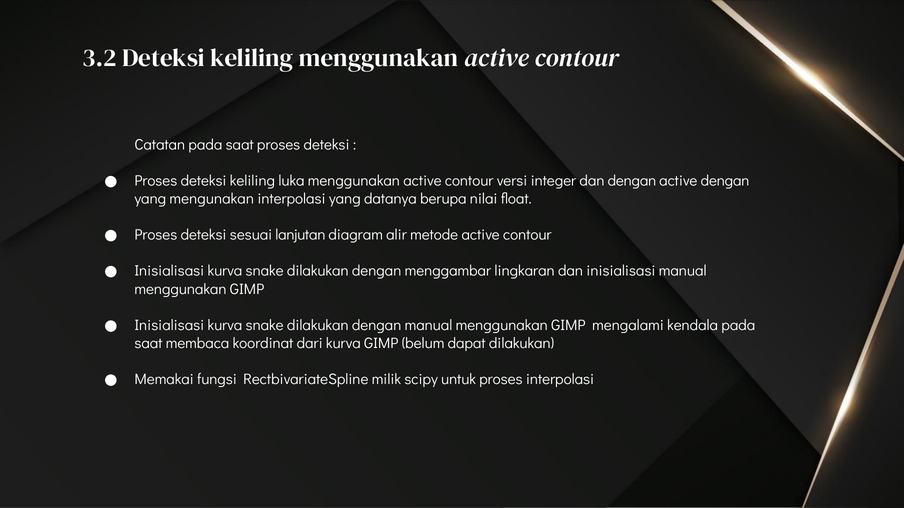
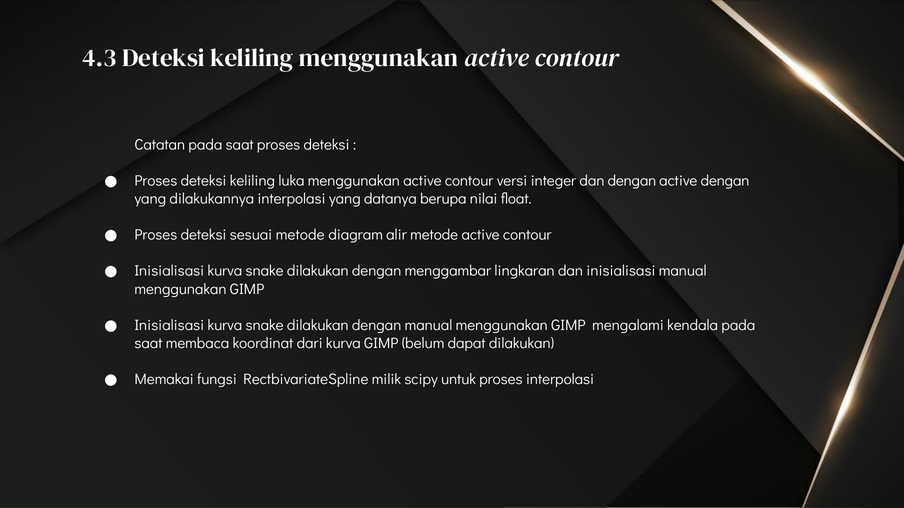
3.2: 3.2 -> 4.3
mengunakan: mengunakan -> dilakukannya
sesuai lanjutan: lanjutan -> metode
